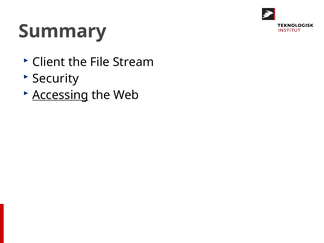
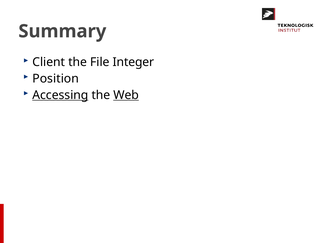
Stream: Stream -> Integer
Security: Security -> Position
Web underline: none -> present
